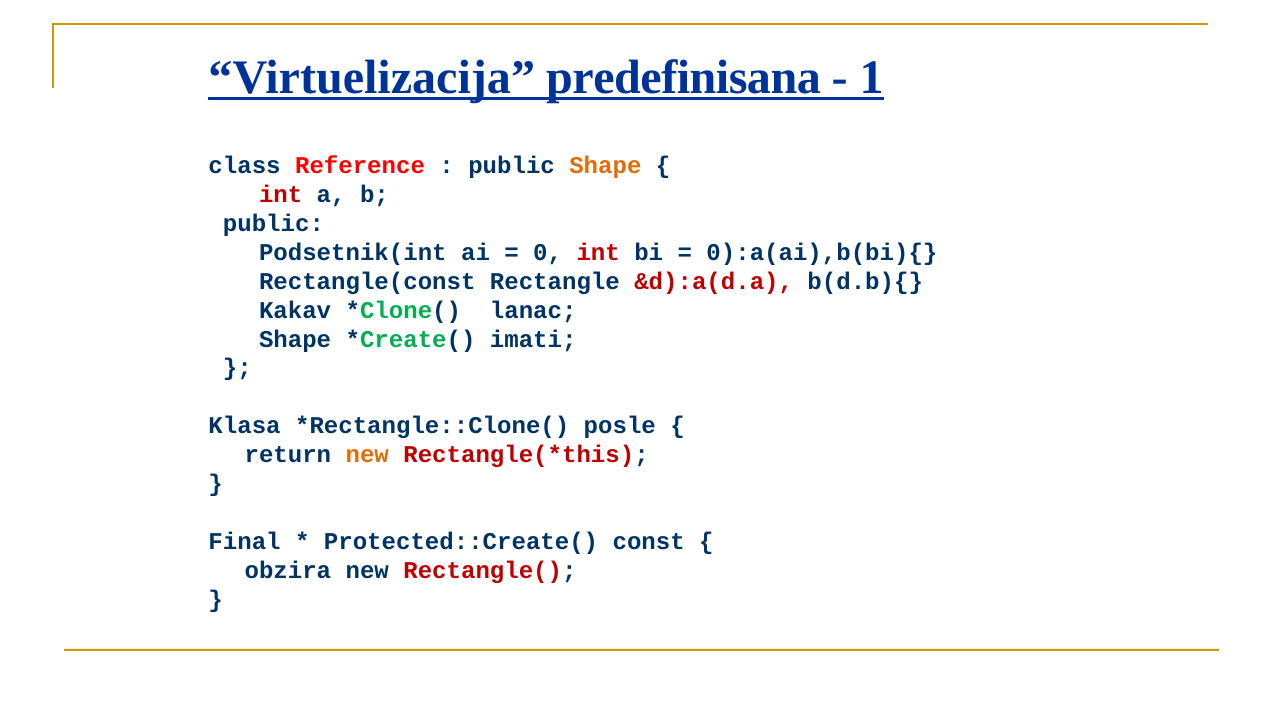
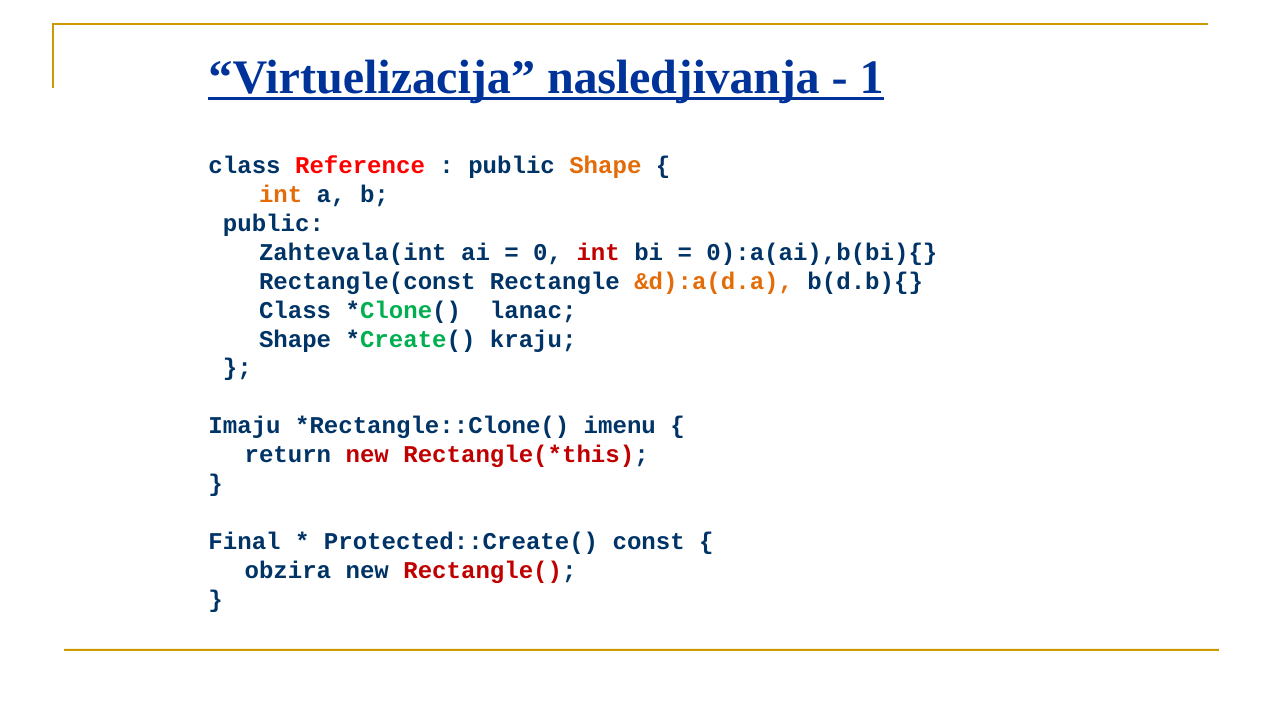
predefinisana: predefinisana -> nasledjivanja
int at (281, 195) colour: red -> orange
Podsetnik(int: Podsetnik(int -> Zahtevala(int
&d):a(d.a colour: red -> orange
Kakav at (295, 310): Kakav -> Class
imati: imati -> kraju
Klasa: Klasa -> Imaju
posle: posle -> imenu
new at (367, 454) colour: orange -> red
